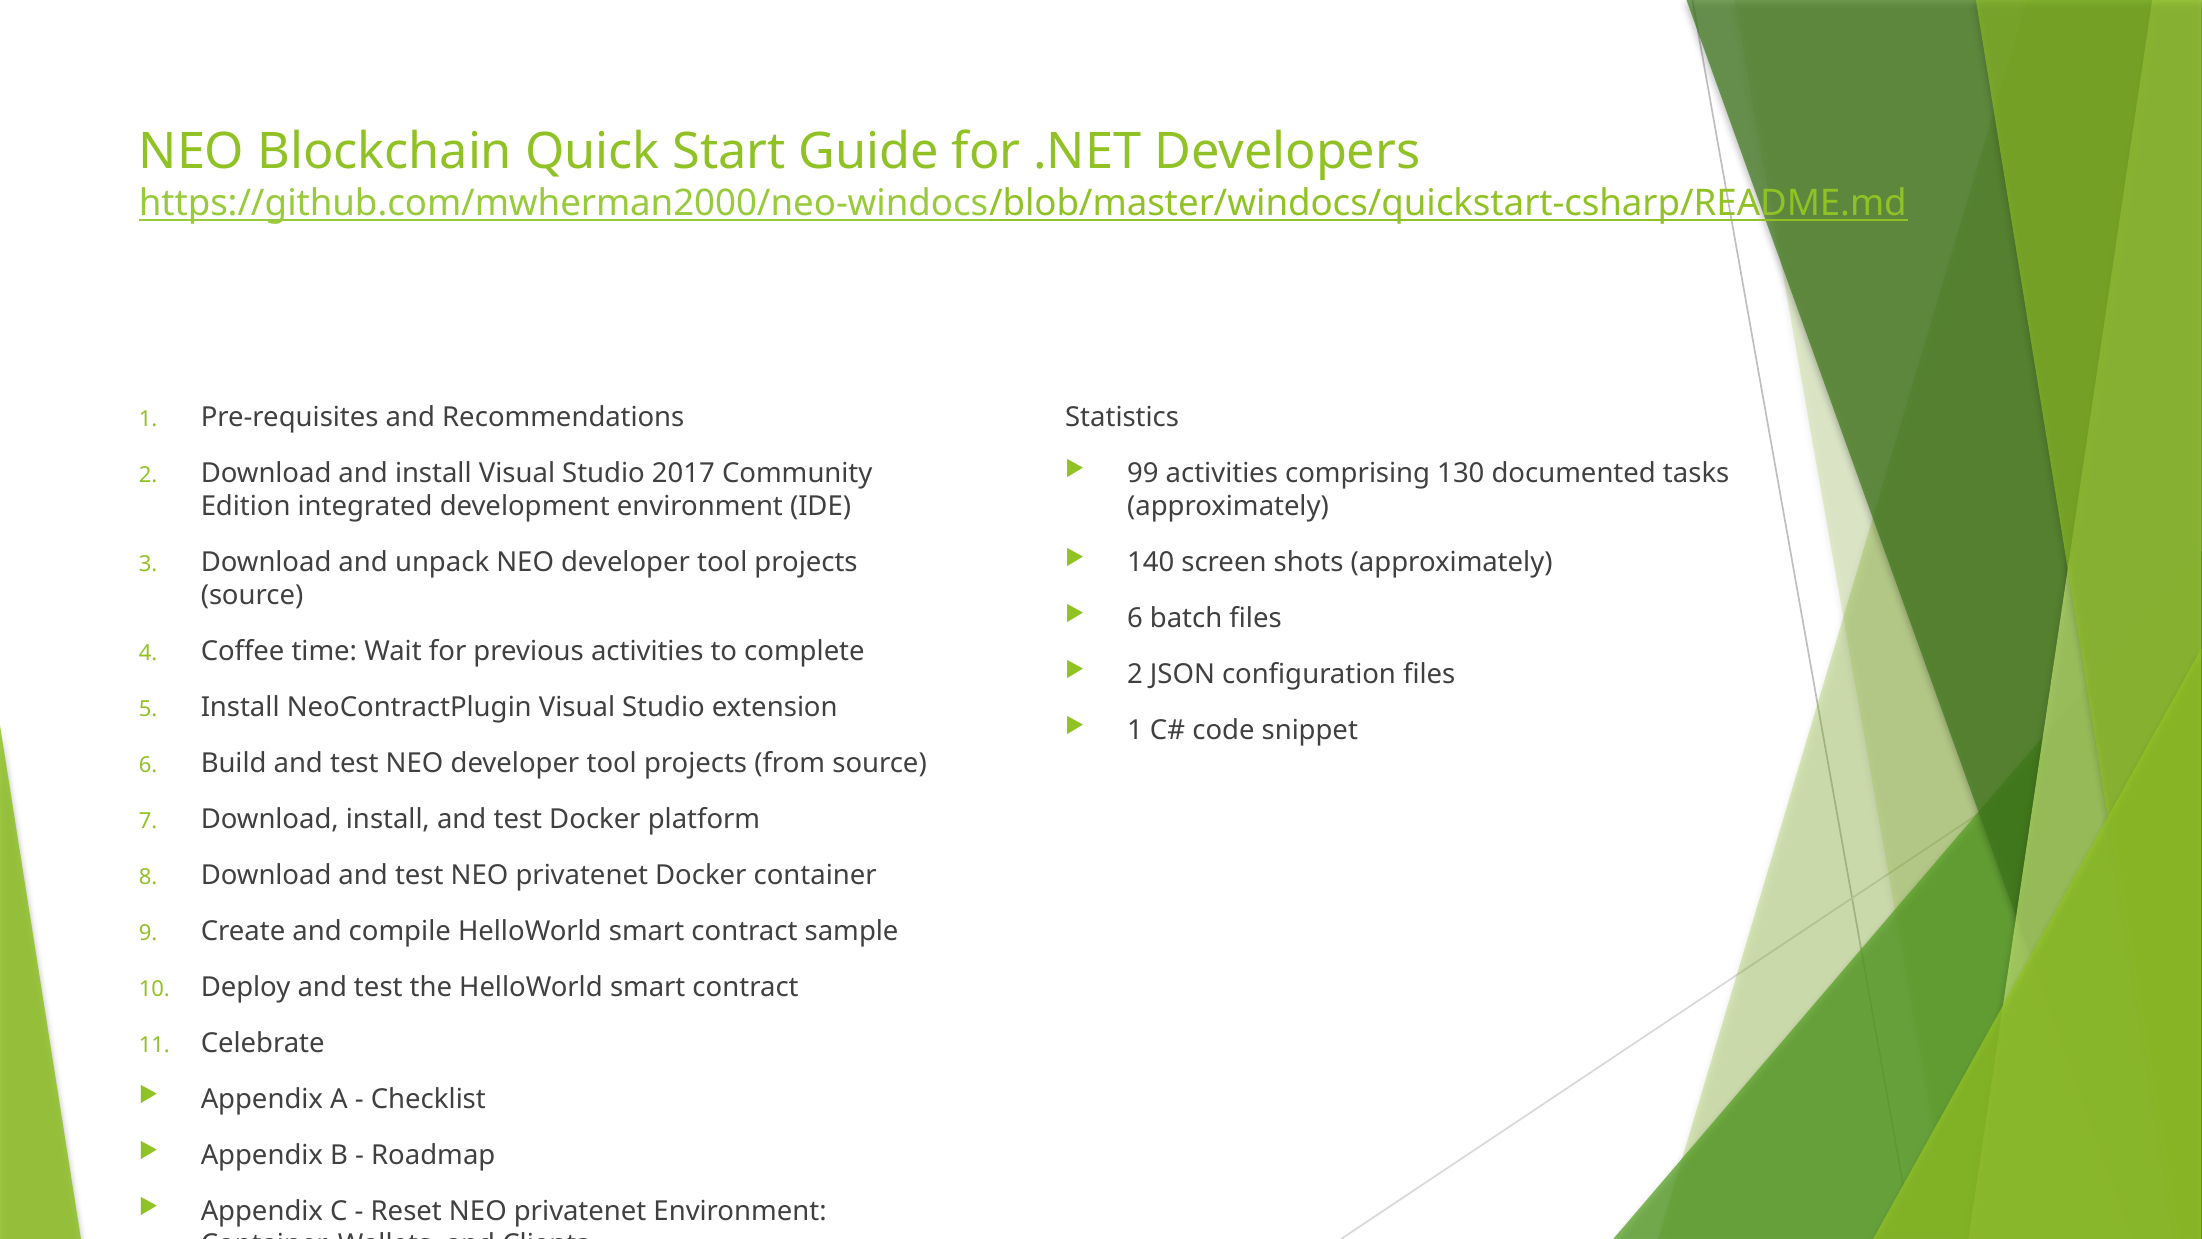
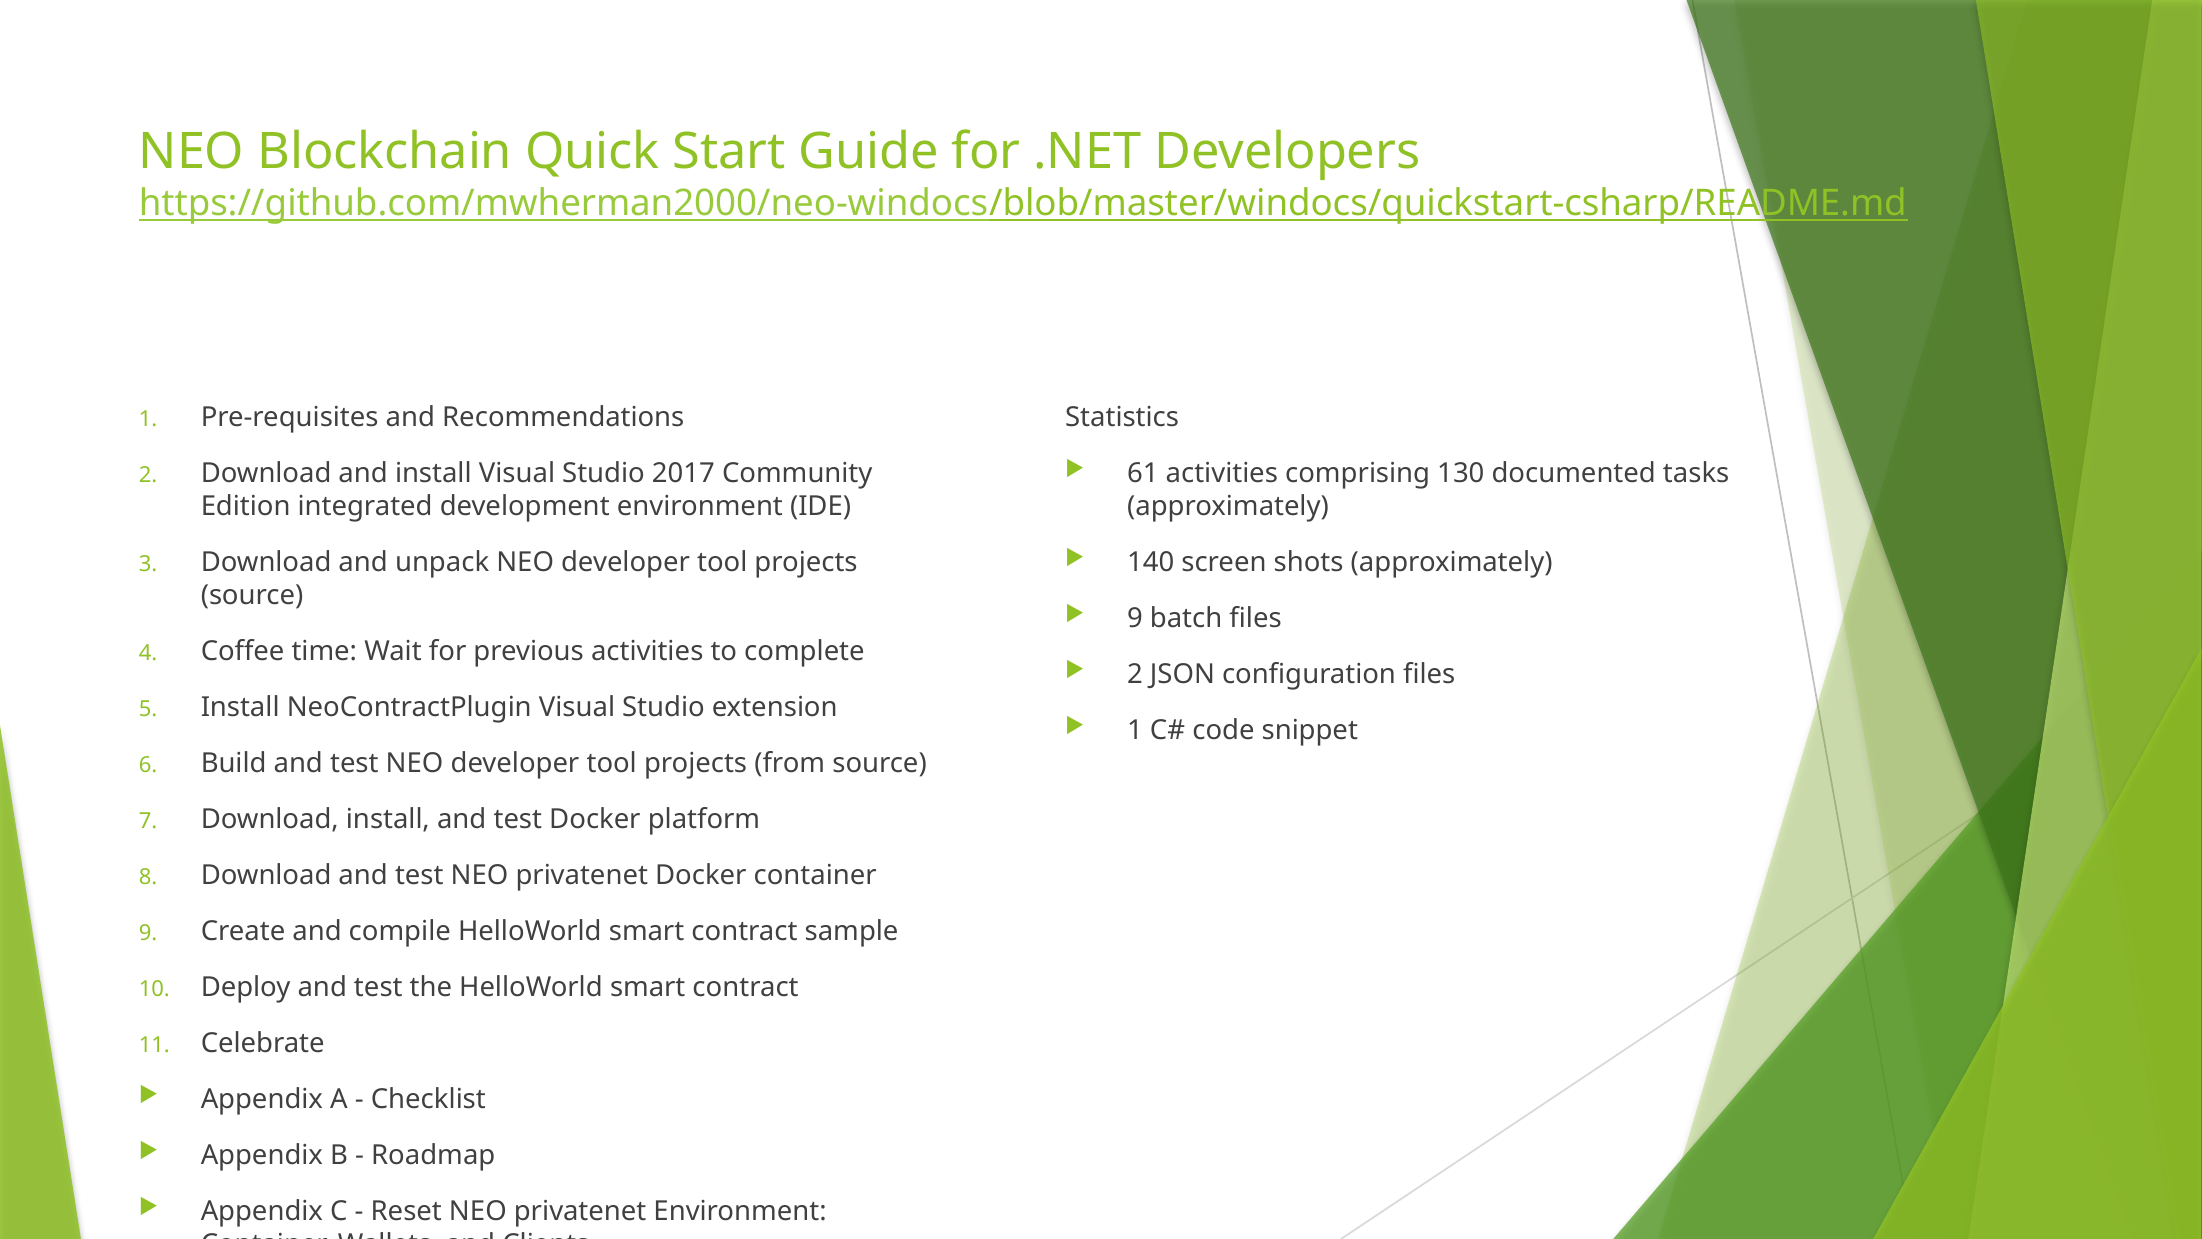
99: 99 -> 61
6 at (1135, 618): 6 -> 9
